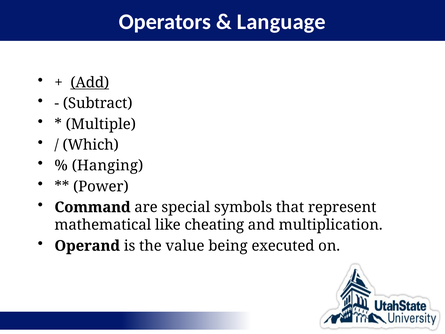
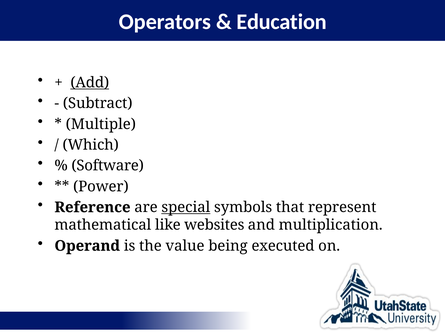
Language: Language -> Education
Hanging: Hanging -> Software
Command: Command -> Reference
special underline: none -> present
cheating: cheating -> websites
